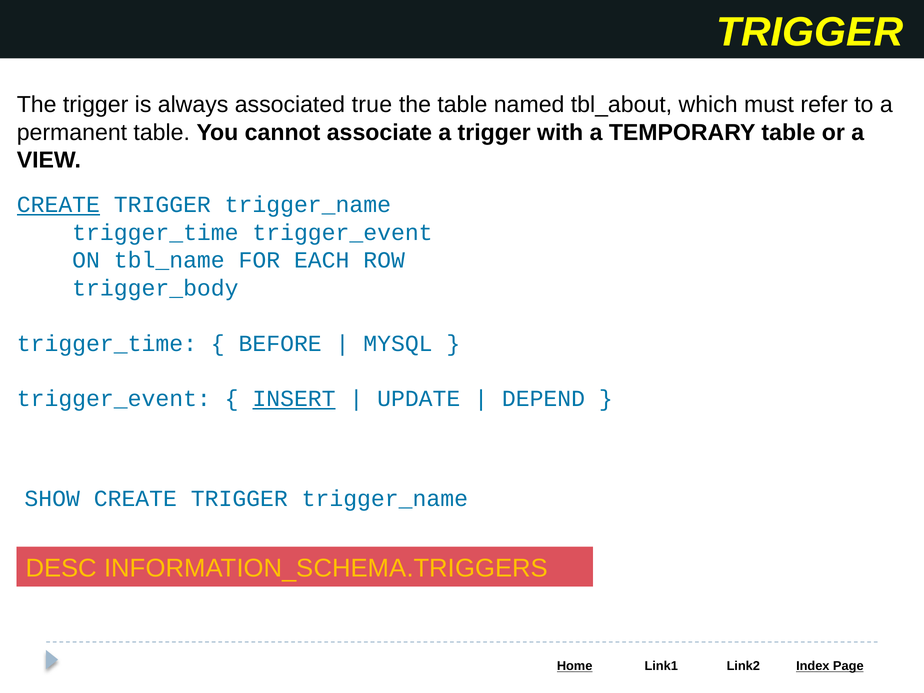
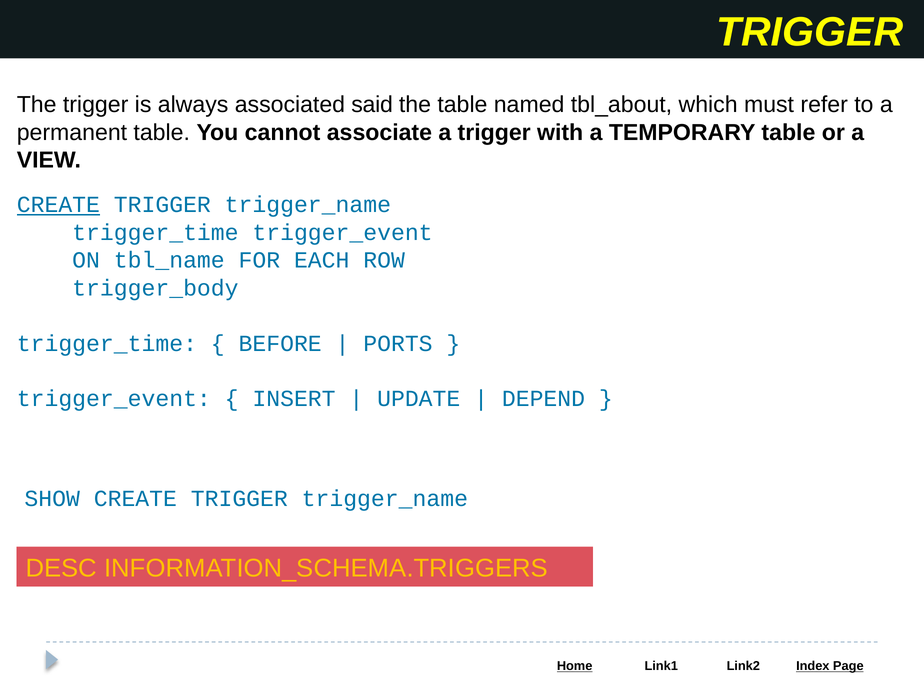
true: true -> said
MYSQL: MYSQL -> PORTS
INSERT underline: present -> none
